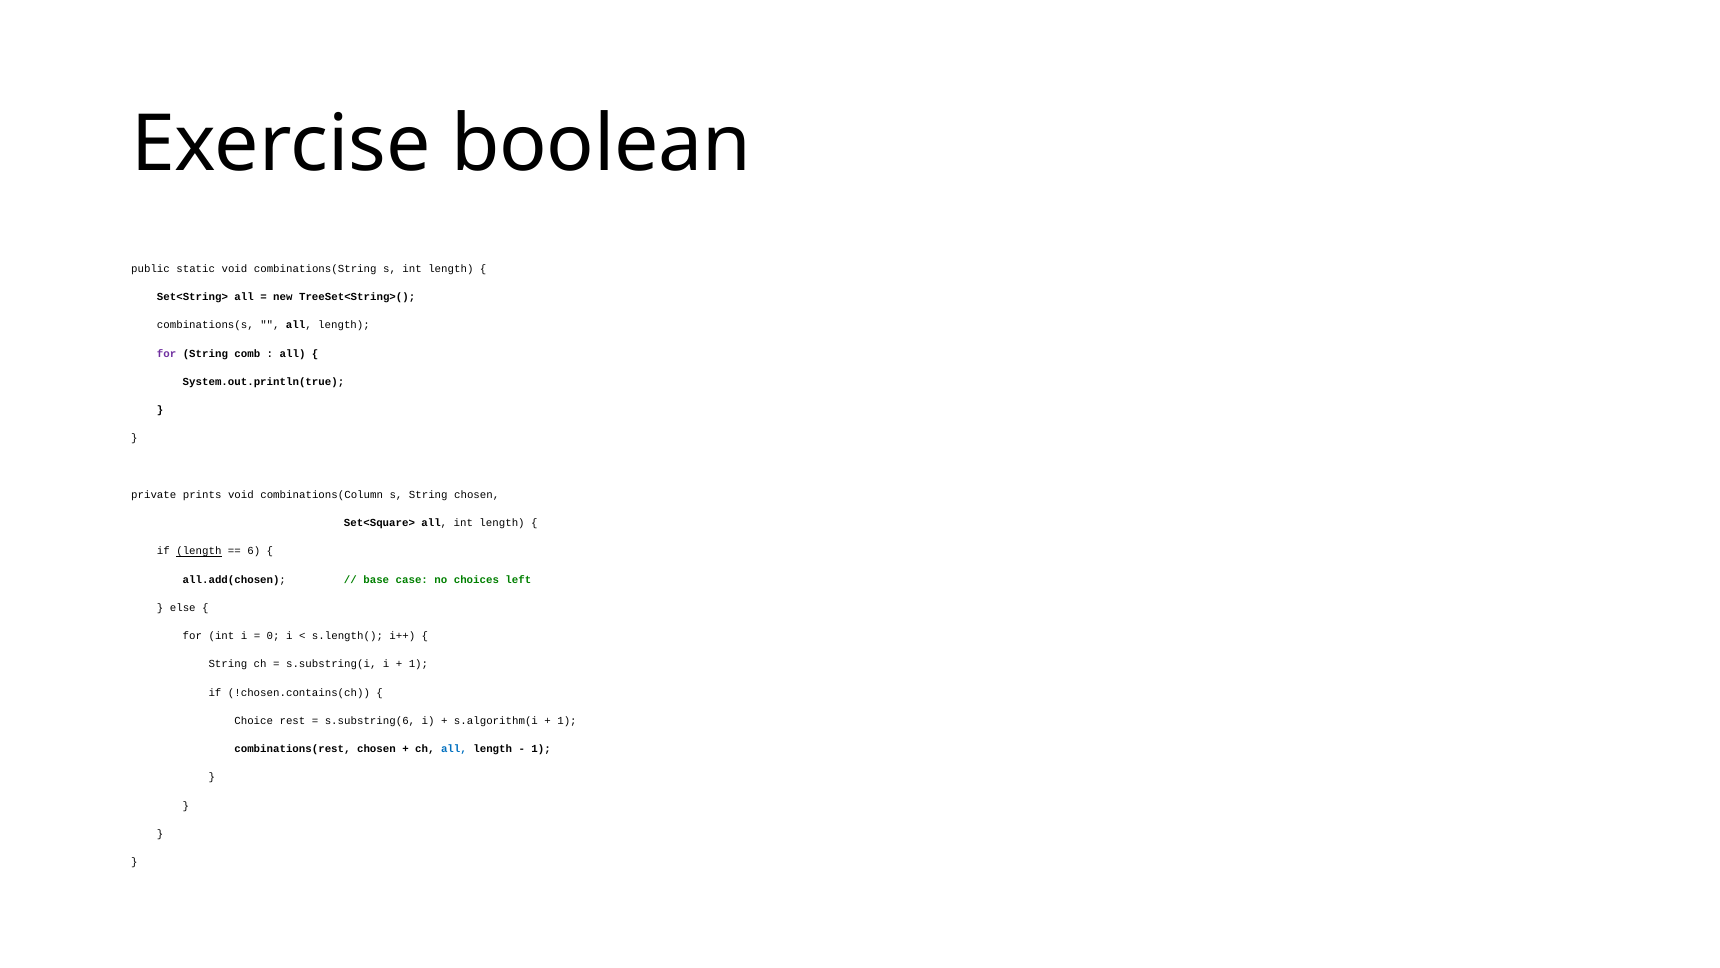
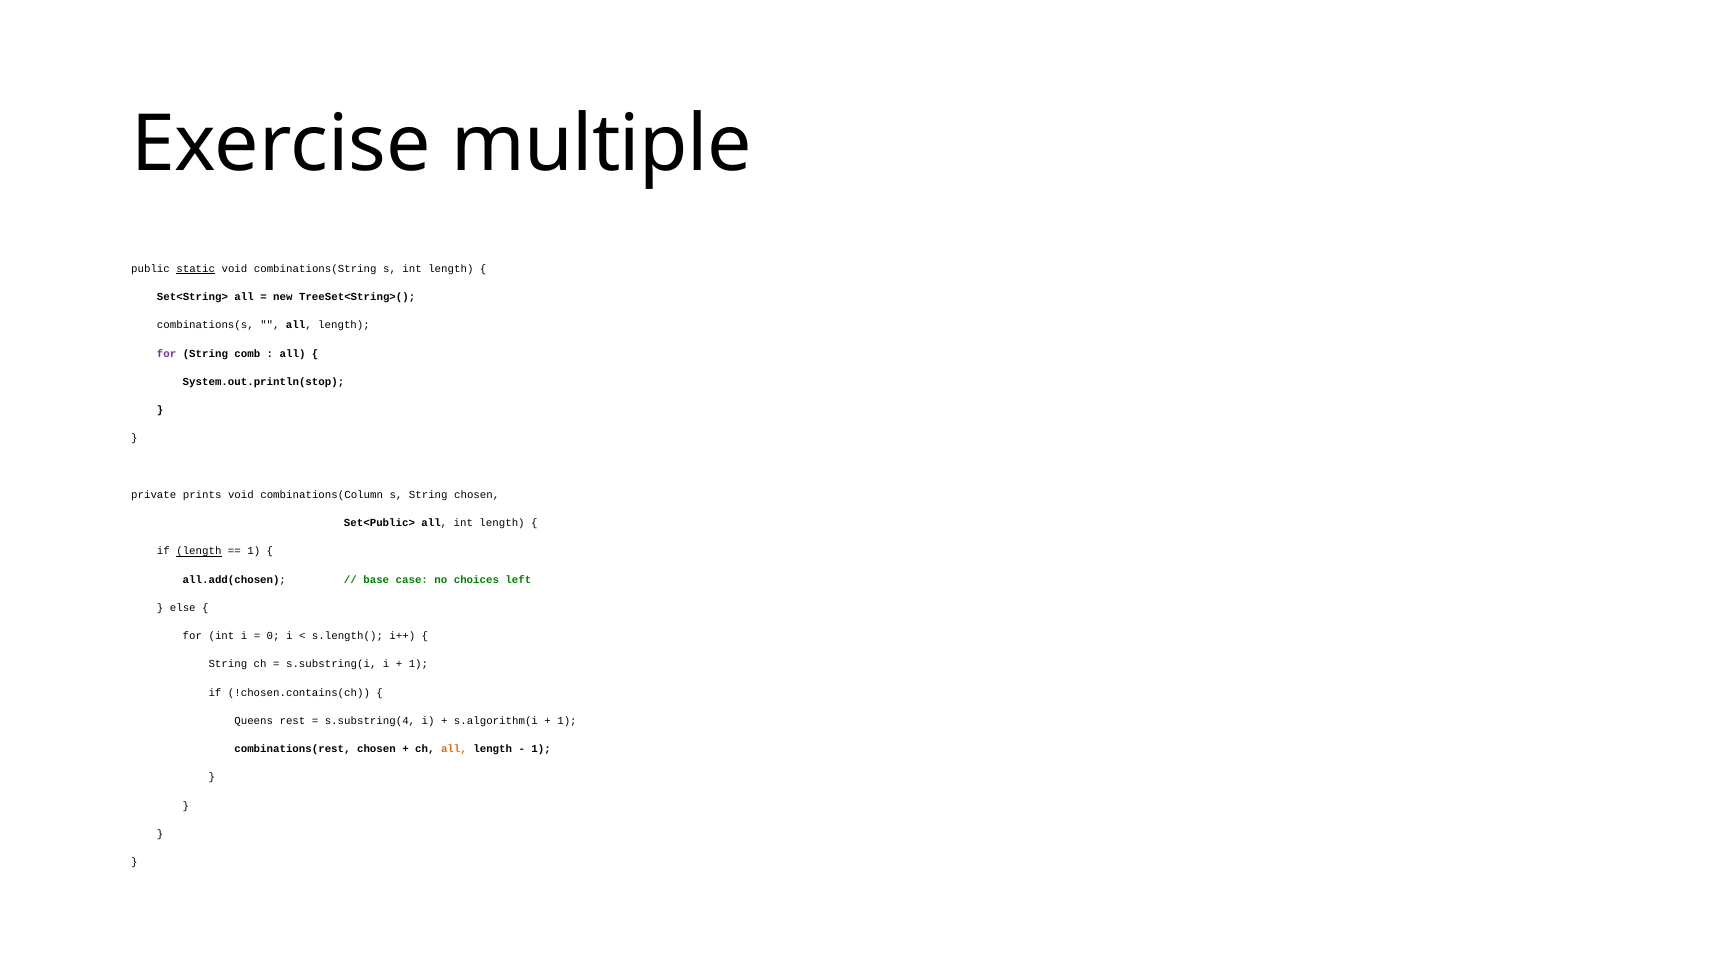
boolean: boolean -> multiple
static underline: none -> present
System.out.println(true: System.out.println(true -> System.out.println(stop
Set<Square>: Set<Square> -> Set<Public>
6 at (254, 551): 6 -> 1
Choice: Choice -> Queens
s.substring(6: s.substring(6 -> s.substring(4
all at (454, 749) colour: blue -> orange
